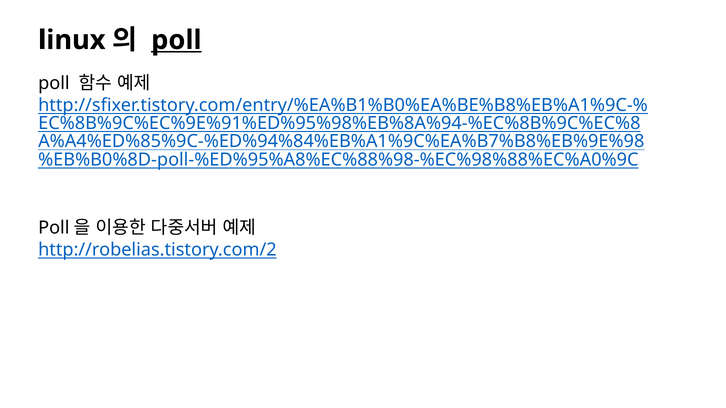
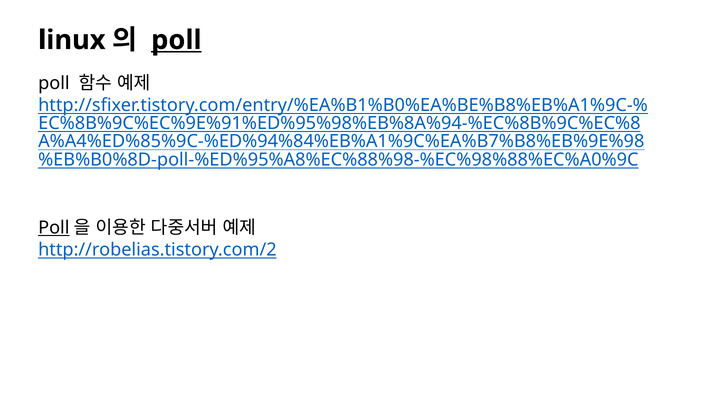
Poll at (54, 228) underline: none -> present
